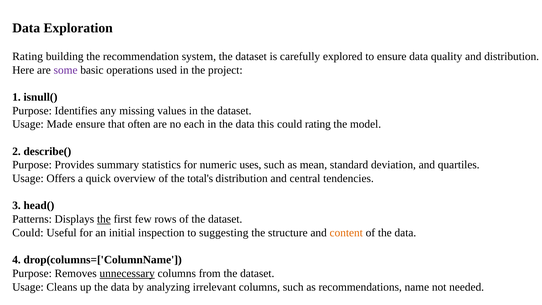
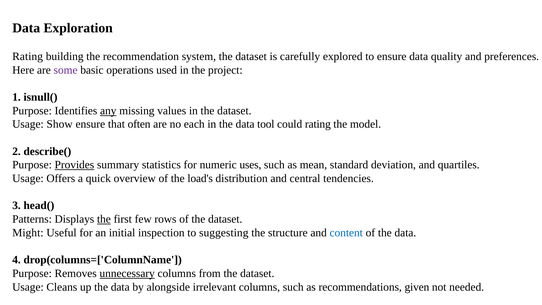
and distribution: distribution -> preferences
any underline: none -> present
Made: Made -> Show
this: this -> tool
Provides underline: none -> present
total's: total's -> load's
Could at (28, 233): Could -> Might
content colour: orange -> blue
analyzing: analyzing -> alongside
name: name -> given
